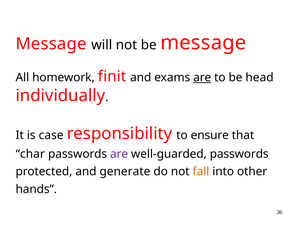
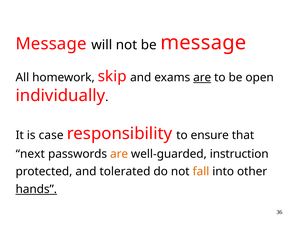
finit: finit -> skip
head: head -> open
char: char -> next
are at (119, 154) colour: purple -> orange
well-guarded passwords: passwords -> instruction
generate: generate -> tolerated
hands underline: none -> present
